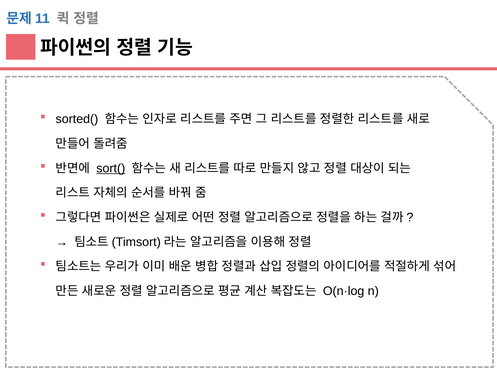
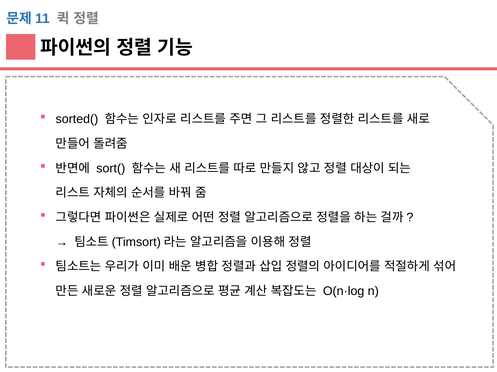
sort( underline: present -> none
